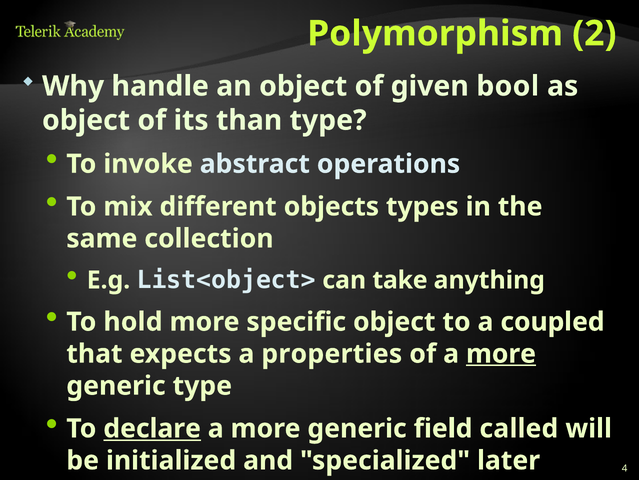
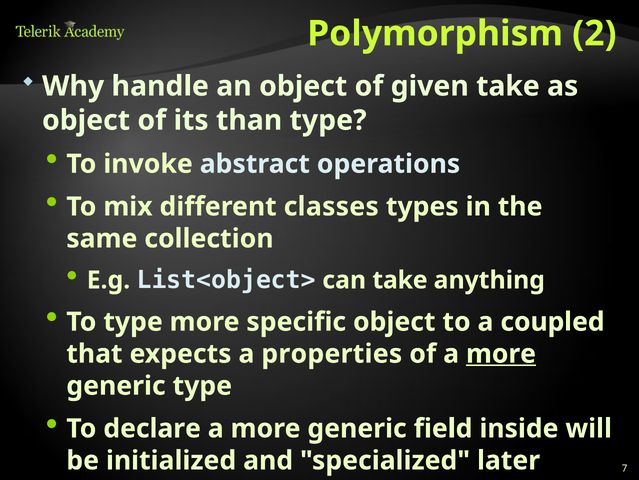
given bool: bool -> take
objects: objects -> classes
To hold: hold -> type
declare underline: present -> none
called: called -> inside
4: 4 -> 7
